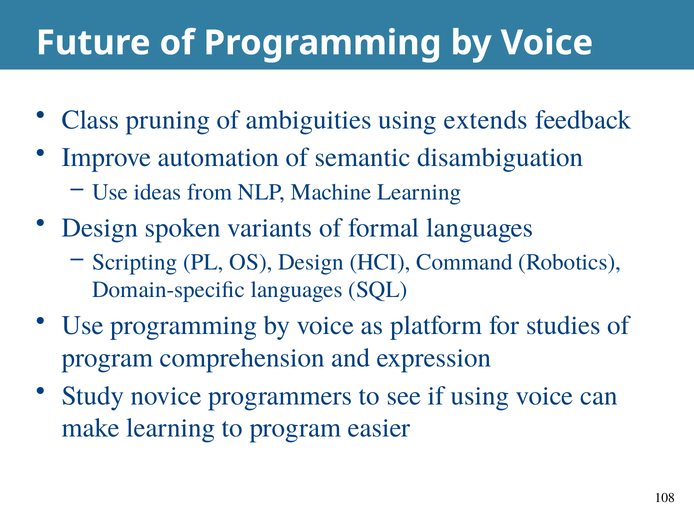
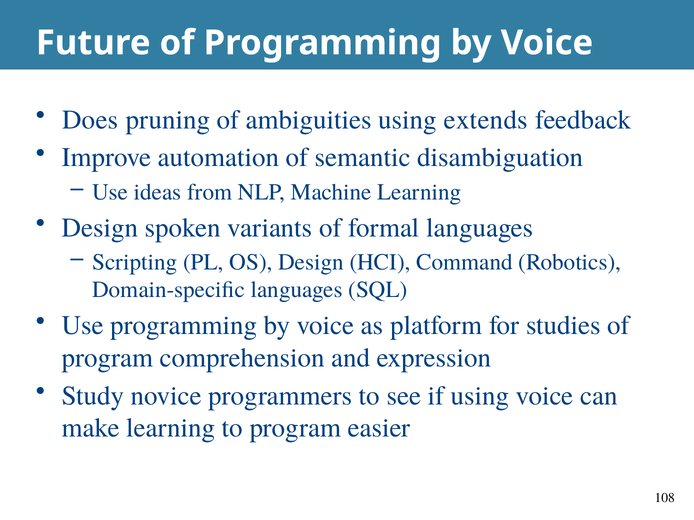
Class: Class -> Does
